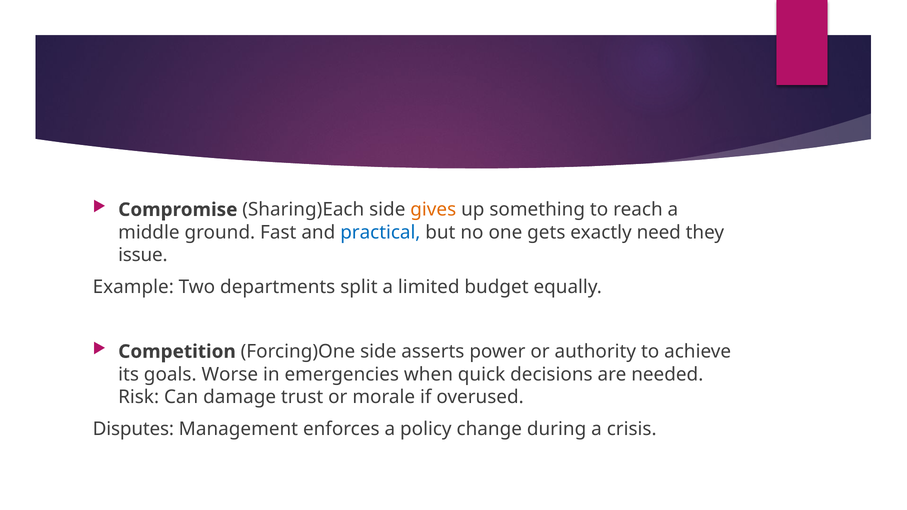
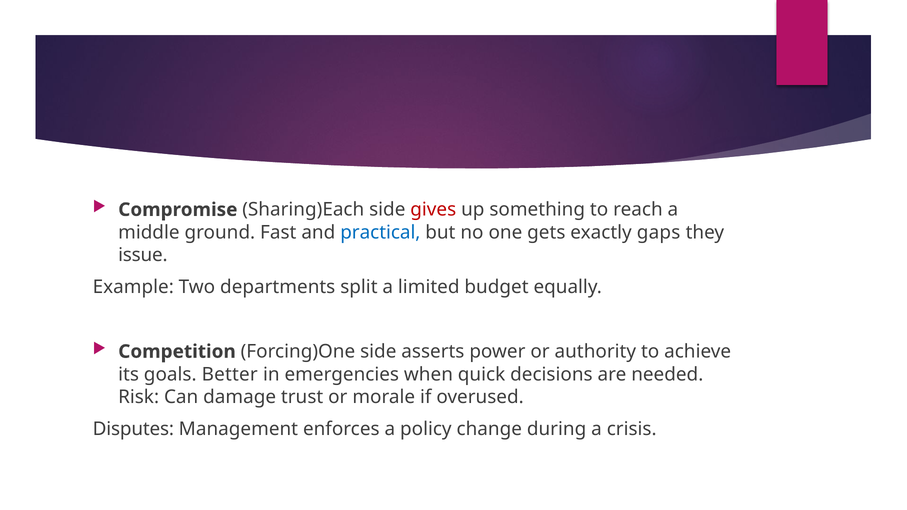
gives colour: orange -> red
need: need -> gaps
Worse: Worse -> Better
